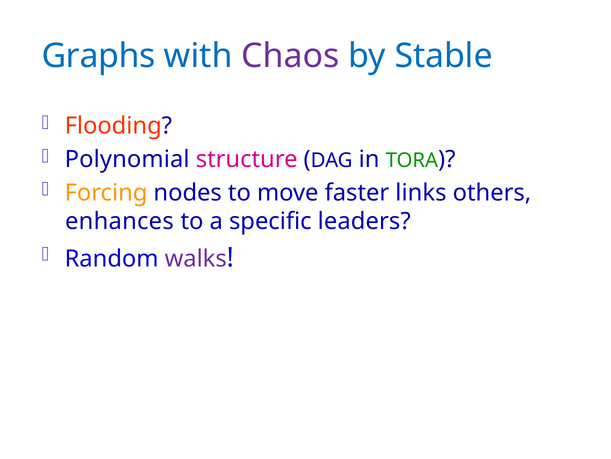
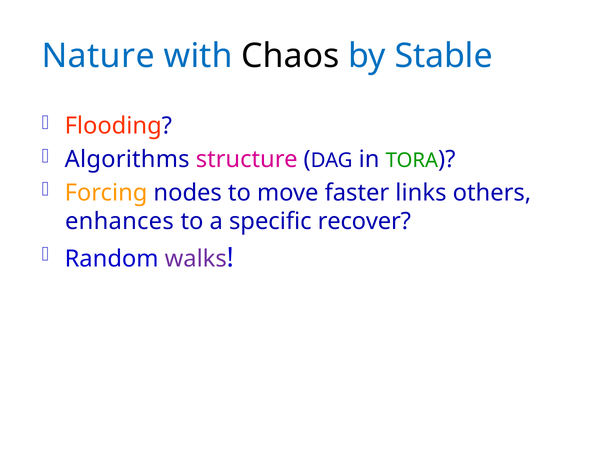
Graphs: Graphs -> Nature
Chaos colour: purple -> black
Polynomial: Polynomial -> Algorithms
leaders: leaders -> recover
